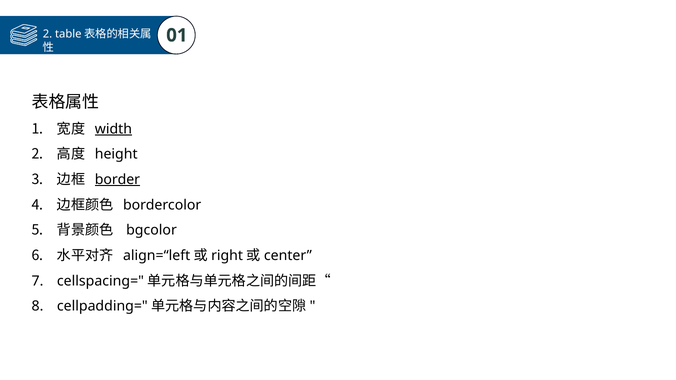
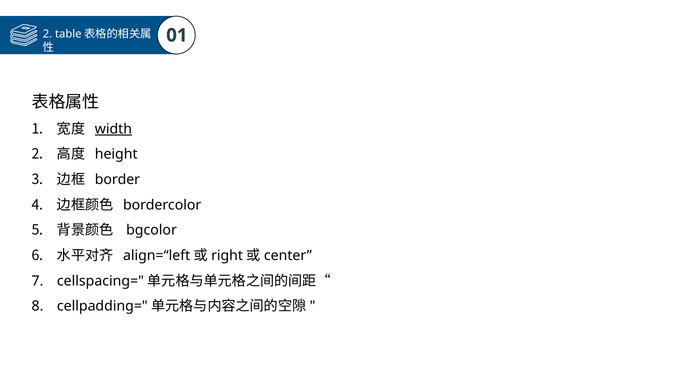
border underline: present -> none
